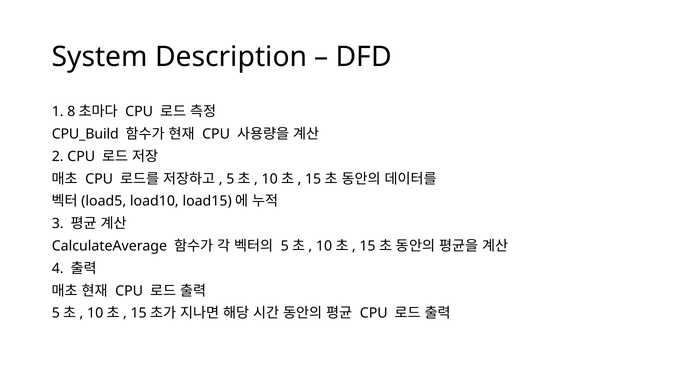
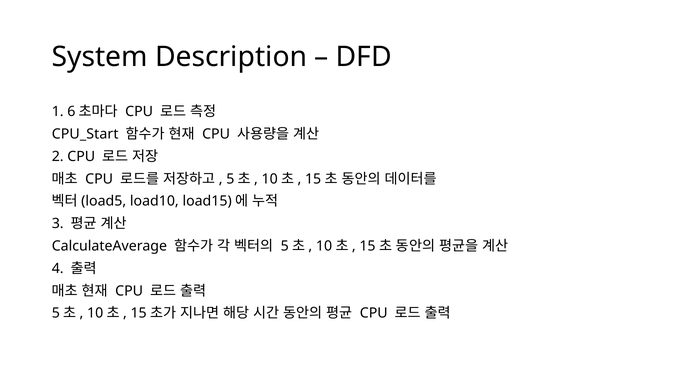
8: 8 -> 6
CPU_Build: CPU_Build -> CPU_Start
